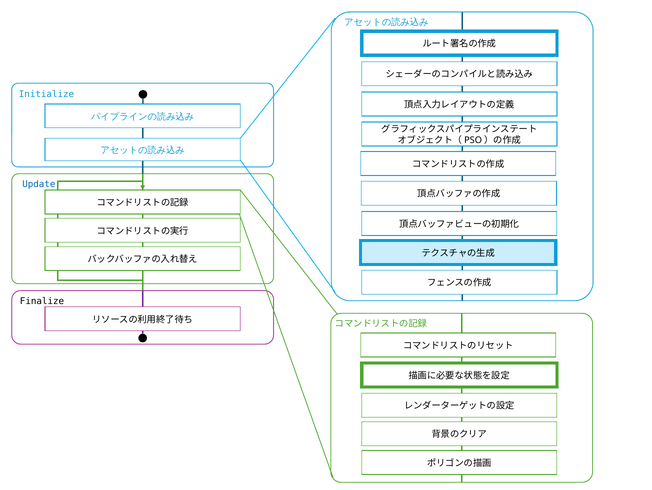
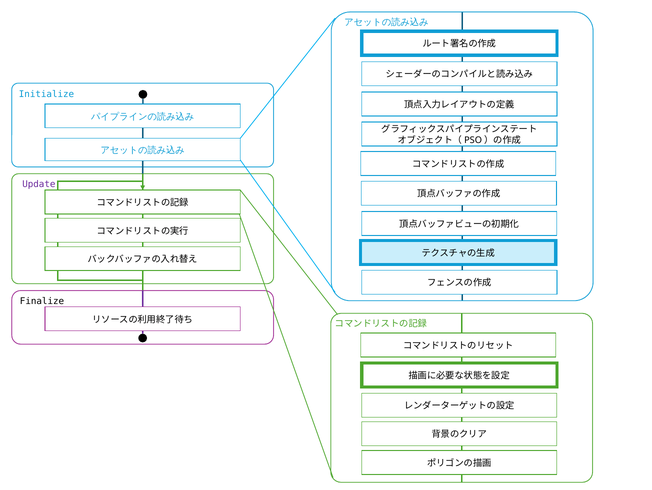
Update colour: blue -> purple
